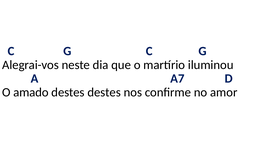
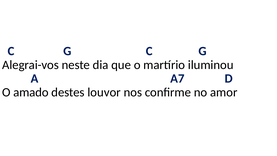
destes destes: destes -> louvor
